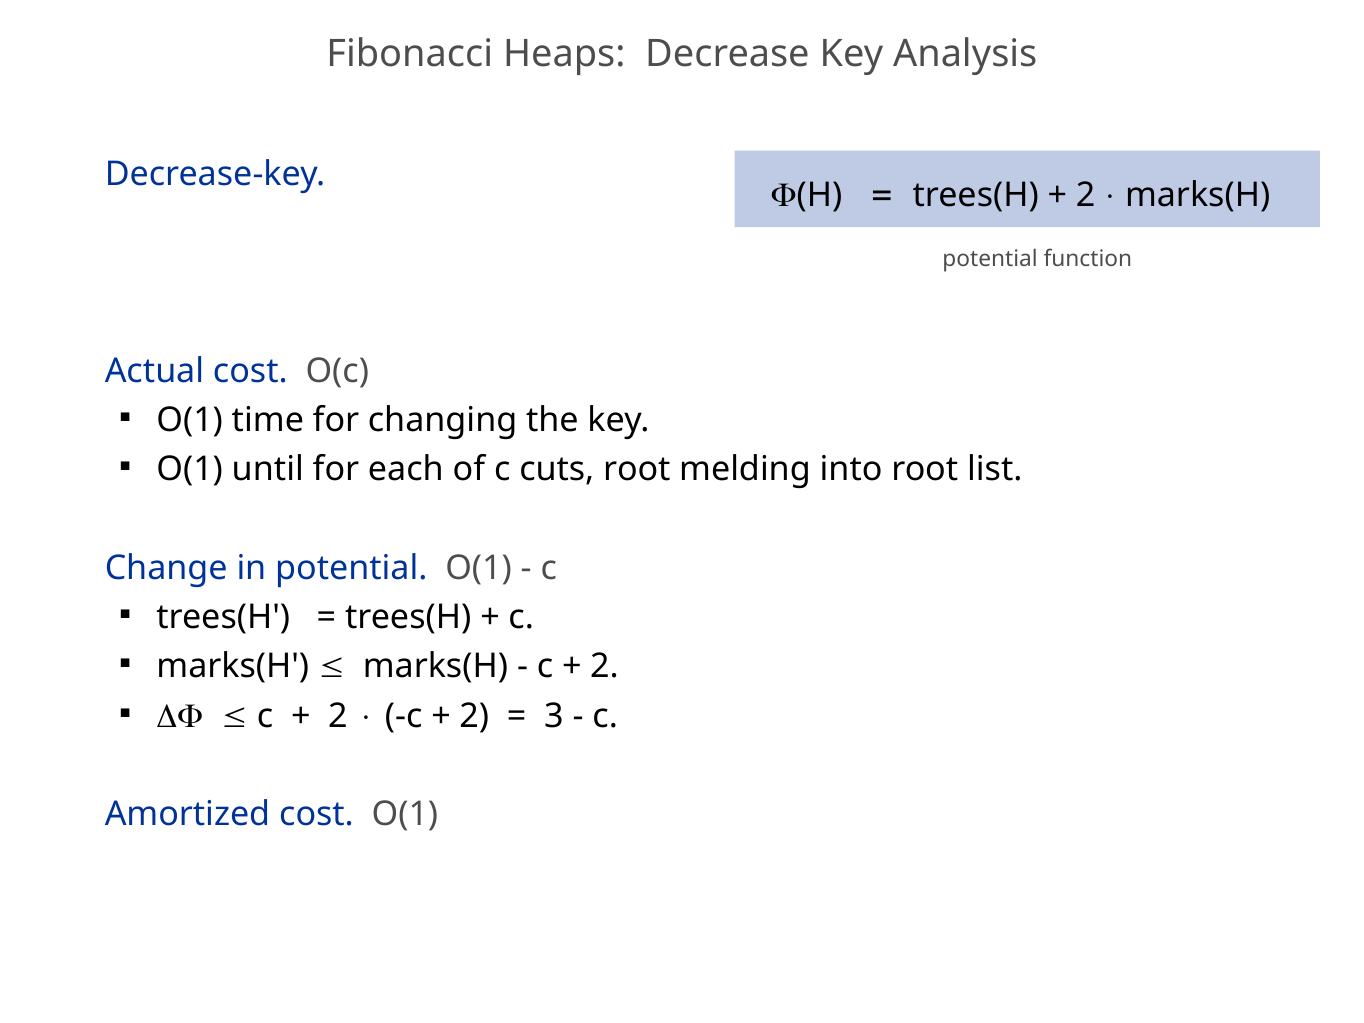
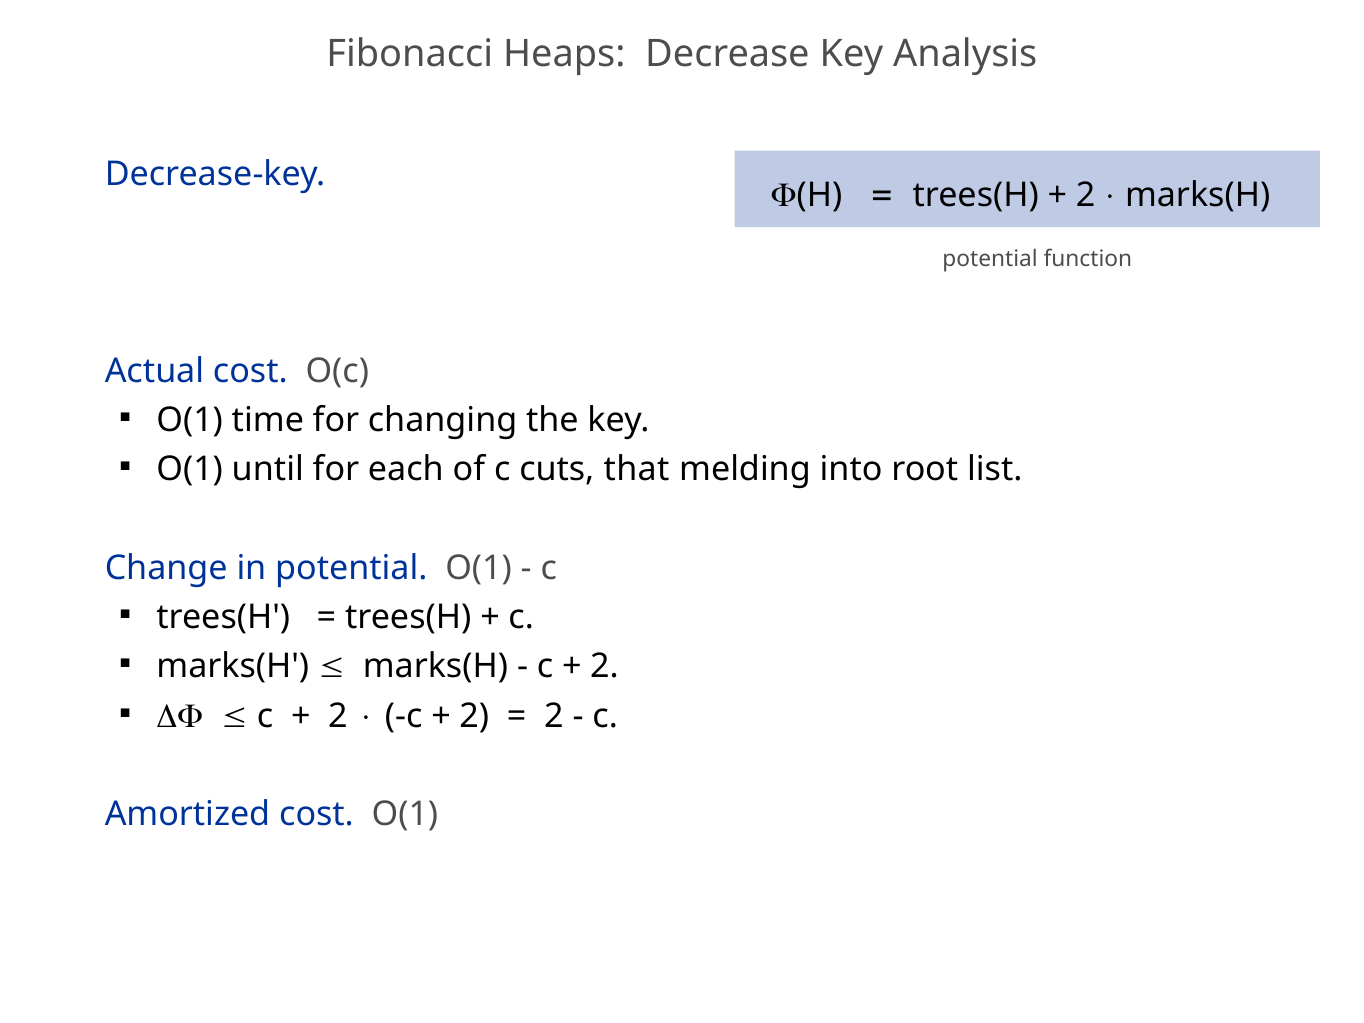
cuts root: root -> that
3 at (554, 716): 3 -> 2
